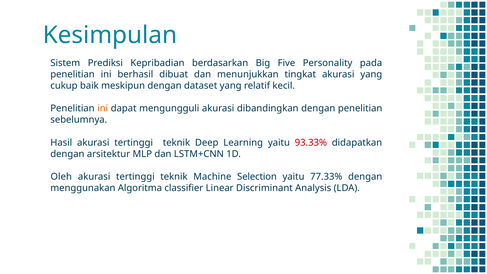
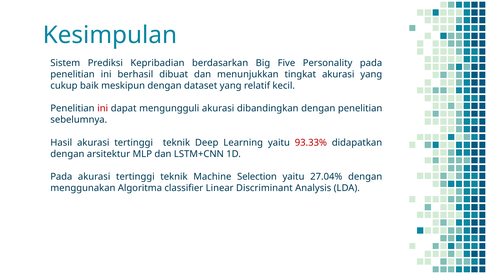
ini at (103, 108) colour: orange -> red
Oleh at (61, 177): Oleh -> Pada
77.33%: 77.33% -> 27.04%
